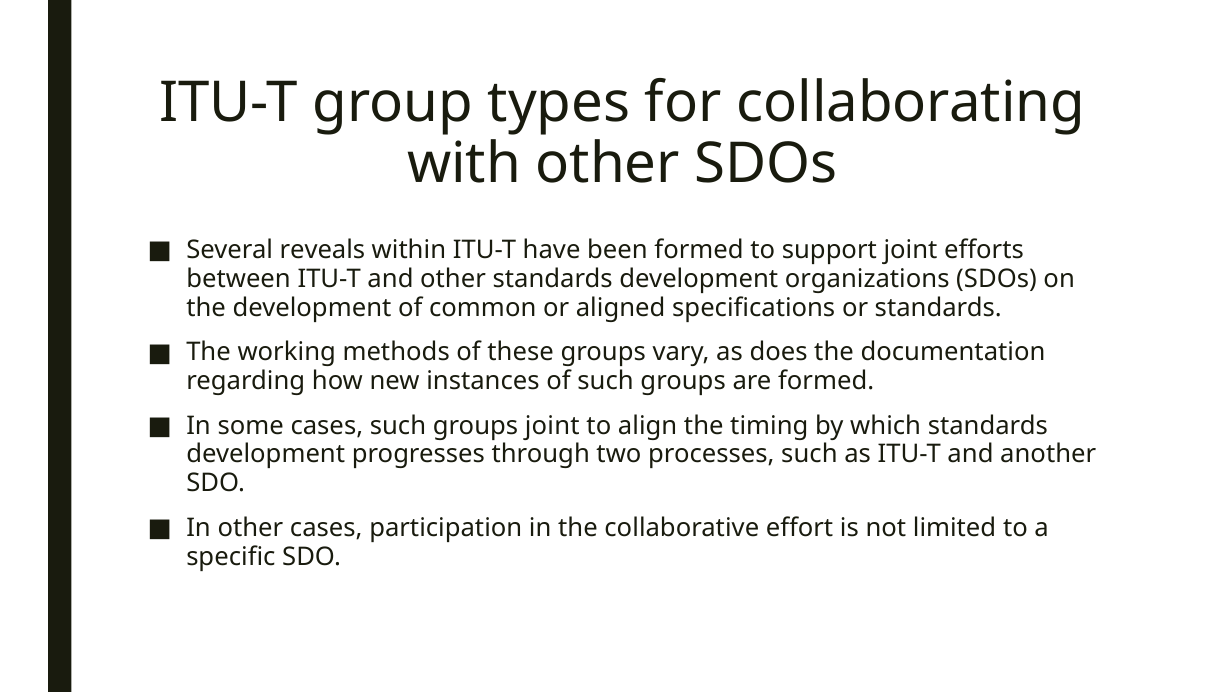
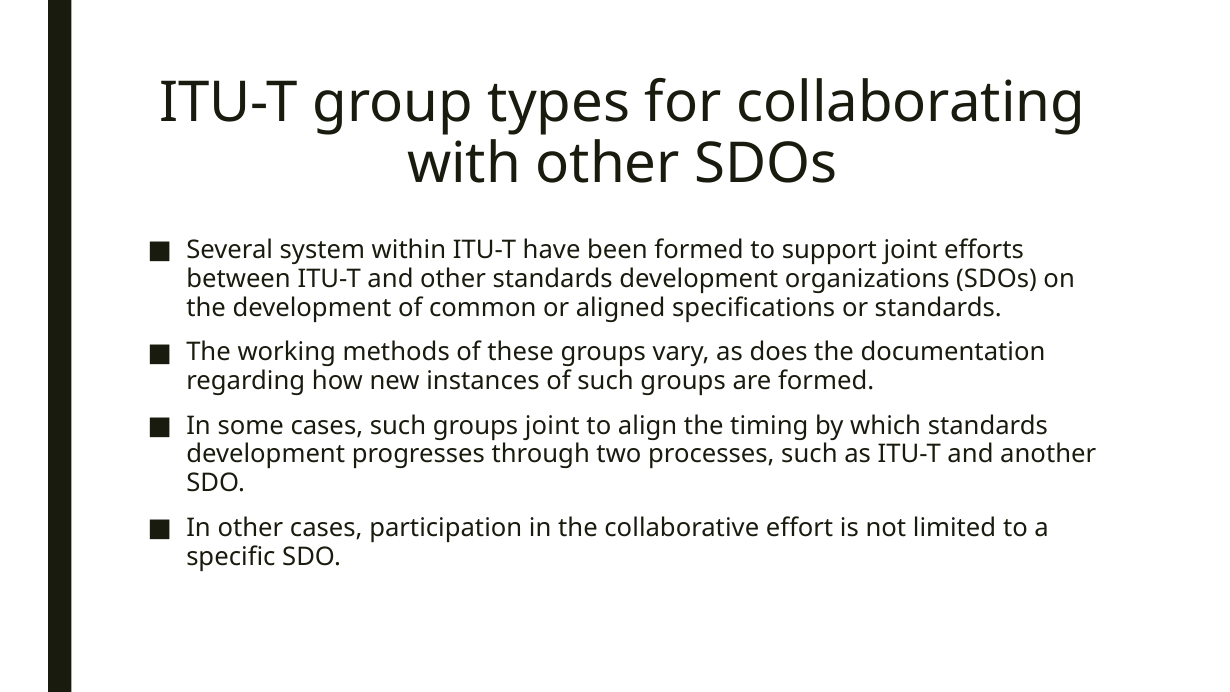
reveals: reveals -> system
